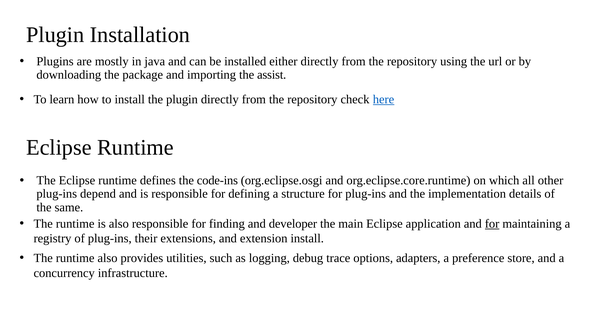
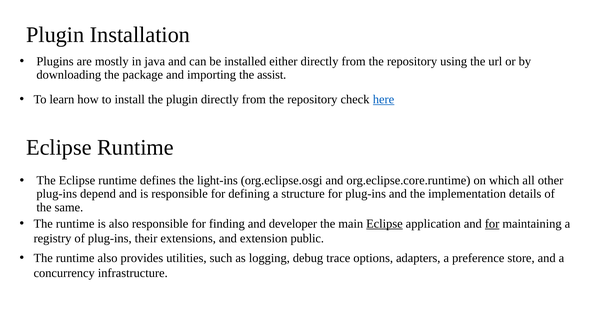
code-ins: code-ins -> light-ins
Eclipse at (384, 224) underline: none -> present
extension install: install -> public
